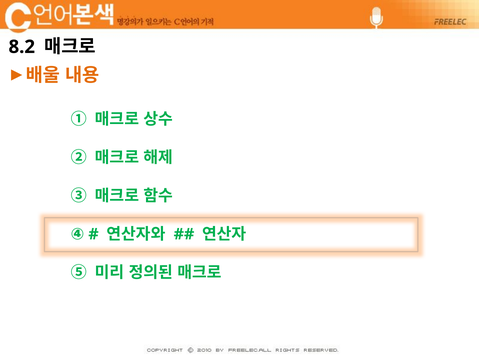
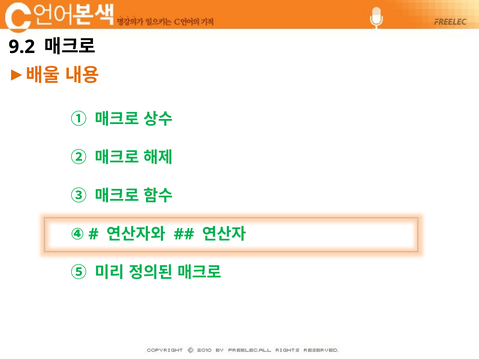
8.2: 8.2 -> 9.2
